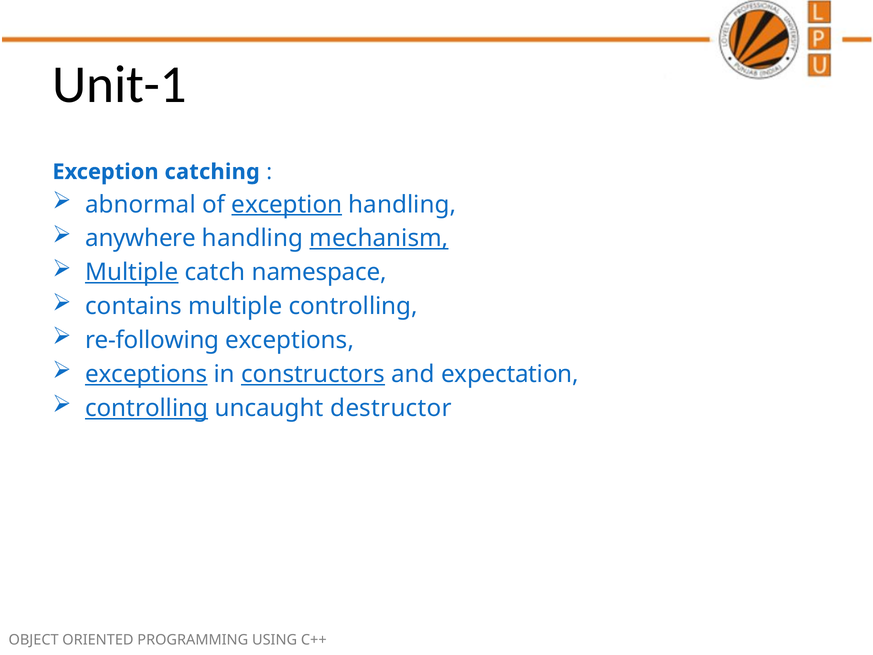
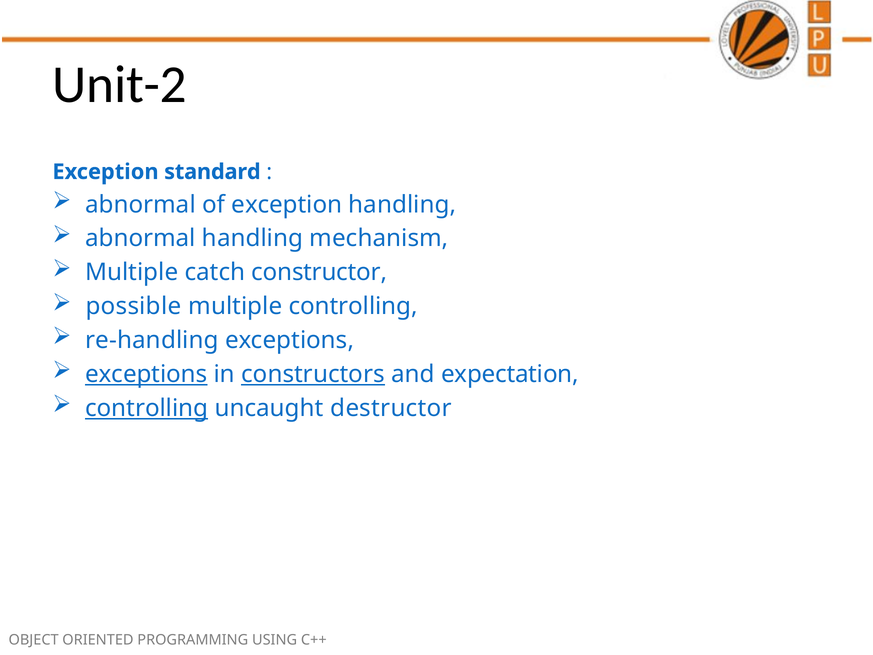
Unit-1: Unit-1 -> Unit-2
catching: catching -> standard
exception at (287, 204) underline: present -> none
anywhere at (141, 238): anywhere -> abnormal
mechanism underline: present -> none
Multiple at (132, 272) underline: present -> none
namespace: namespace -> constructor
contains: contains -> possible
re-following: re-following -> re-handling
